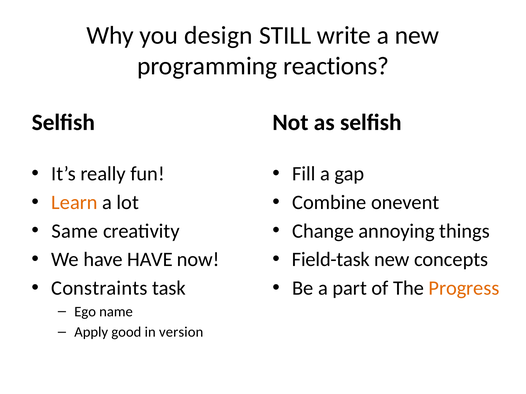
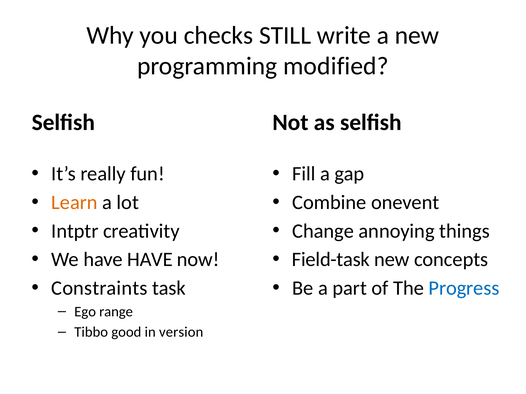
design: design -> checks
reactions: reactions -> modified
Same: Same -> Intptr
Progress colour: orange -> blue
name: name -> range
Apply: Apply -> Tibbo
